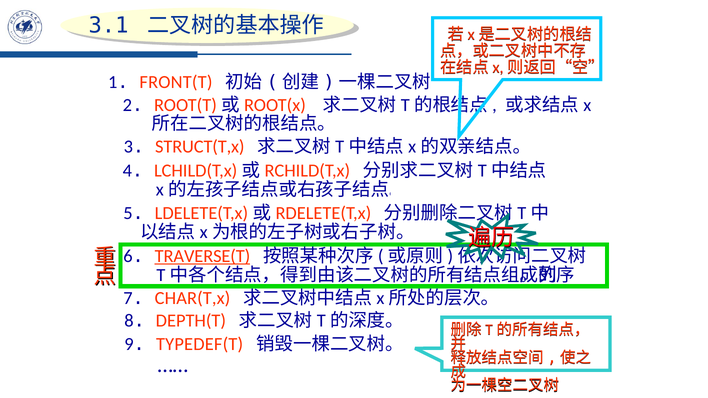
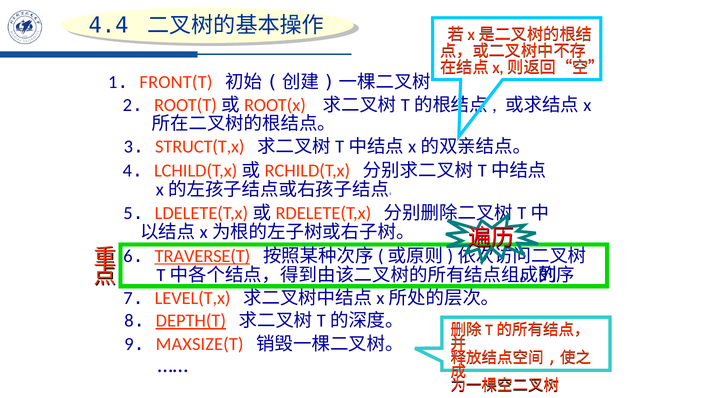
3.1: 3.1 -> 4.4
CHAR(T,x: CHAR(T,x -> LEVEL(T,x
DEPTH(T underline: none -> present
TYPEDEF(T: TYPEDEF(T -> MAXSIZE(T
